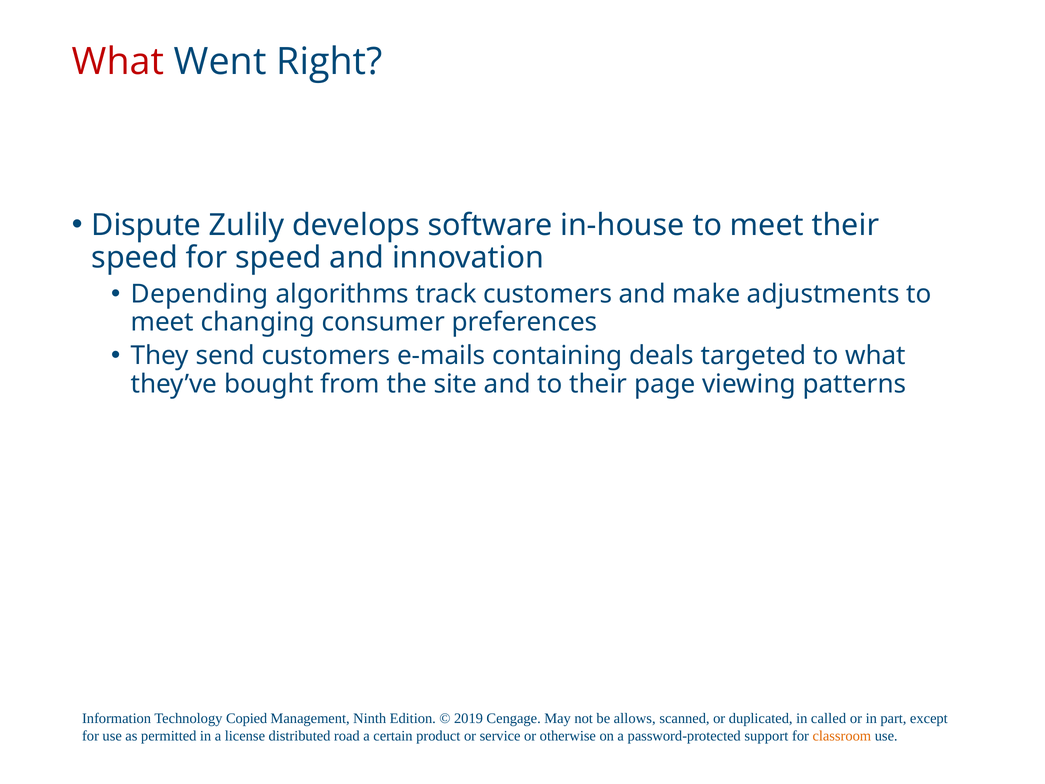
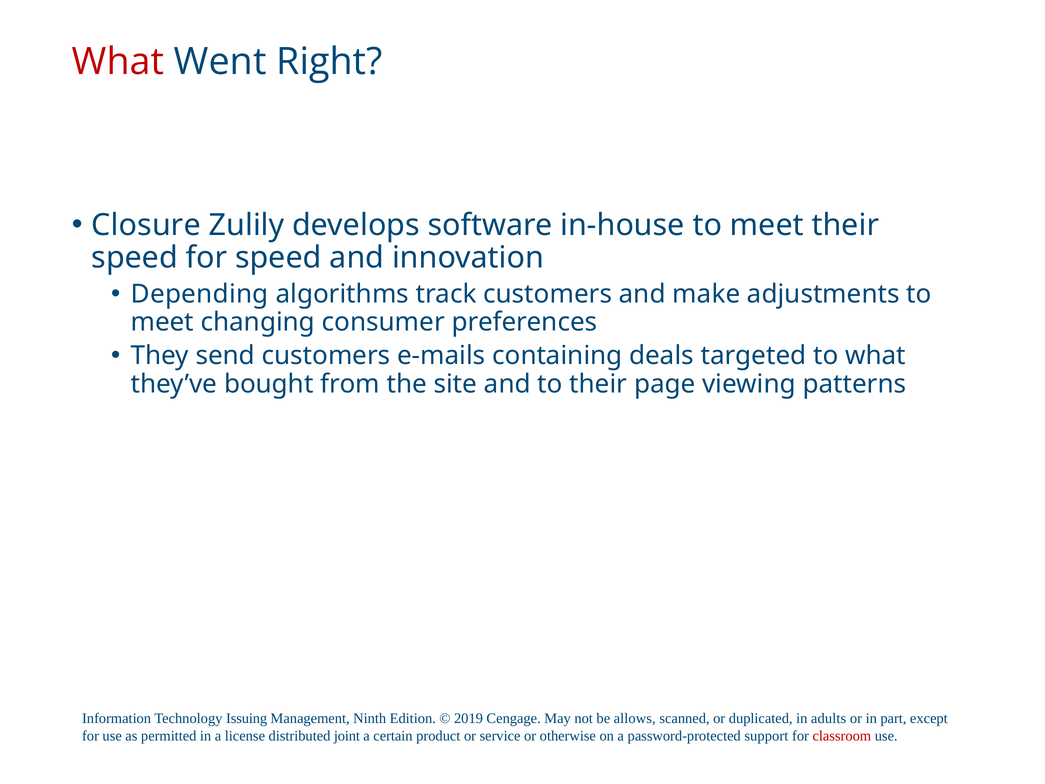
Dispute: Dispute -> Closure
Copied: Copied -> Issuing
called: called -> adults
road: road -> joint
classroom colour: orange -> red
